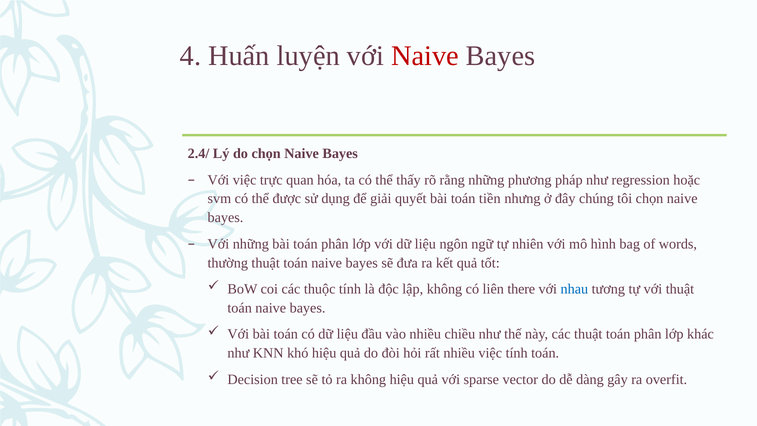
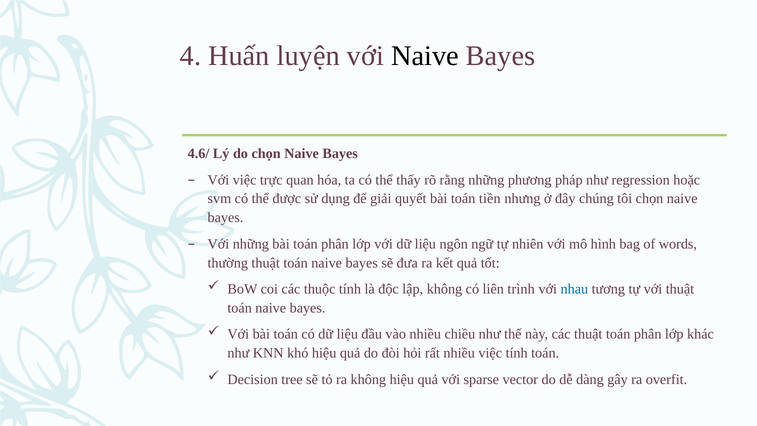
Naive at (425, 56) colour: red -> black
2.4/: 2.4/ -> 4.6/
there: there -> trình
